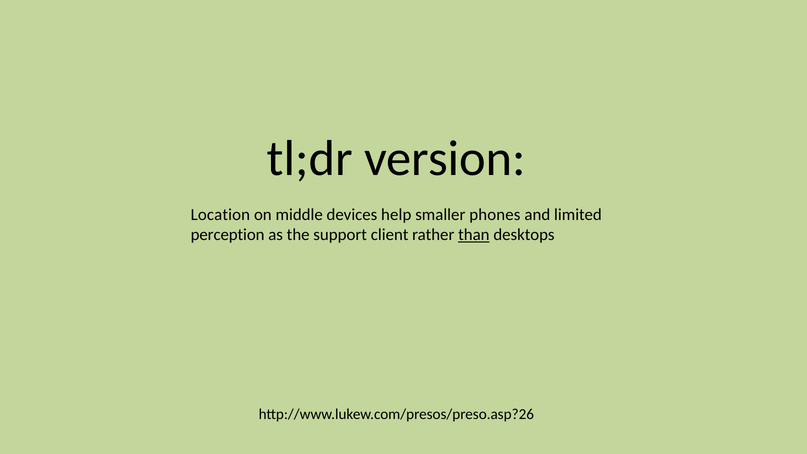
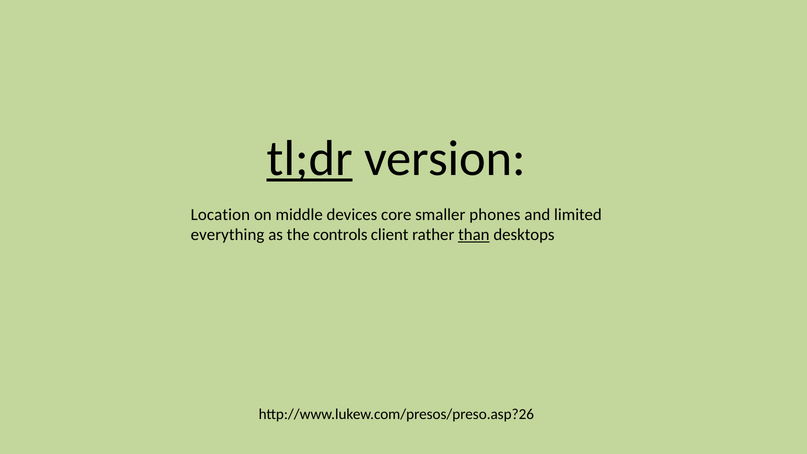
tl;dr underline: none -> present
help: help -> core
perception: perception -> everything
support: support -> controls
